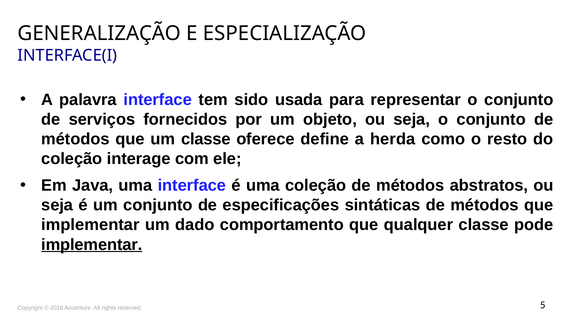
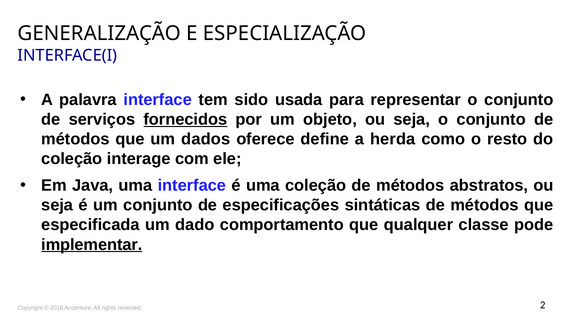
fornecidos underline: none -> present
um classe: classe -> dados
implementar at (90, 225): implementar -> especificada
5: 5 -> 2
